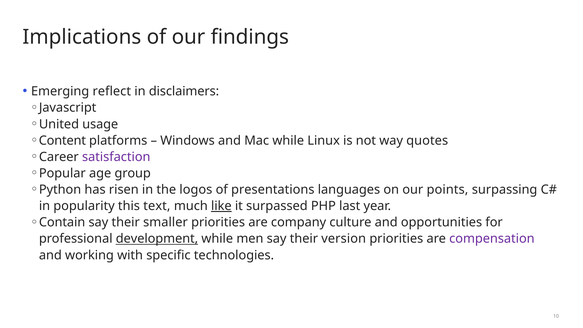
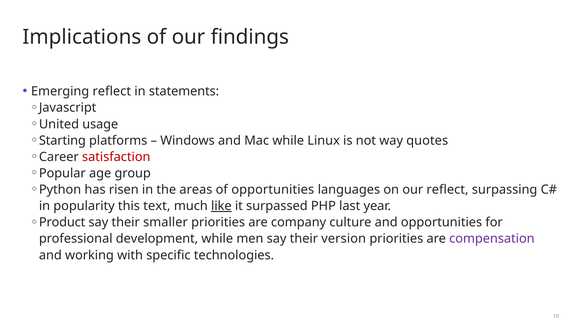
disclaimers: disclaimers -> statements
Content: Content -> Starting
satisfaction colour: purple -> red
logos: logos -> areas
of presentations: presentations -> opportunities
our points: points -> reflect
Contain: Contain -> Product
development underline: present -> none
